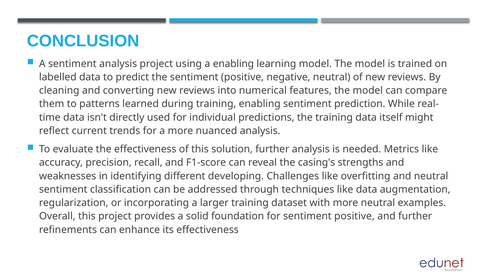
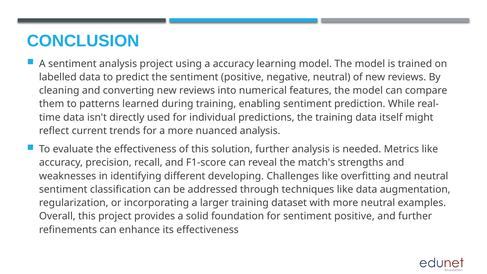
a enabling: enabling -> accuracy
casing's: casing's -> match's
